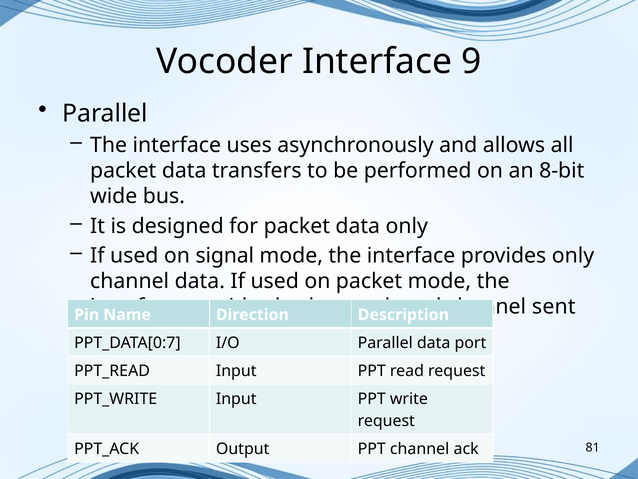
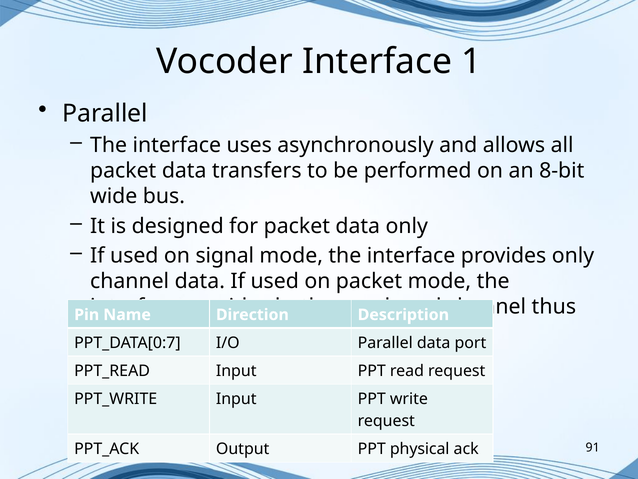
9: 9 -> 1
sent: sent -> thus
81: 81 -> 91
channel at (420, 449): channel -> physical
